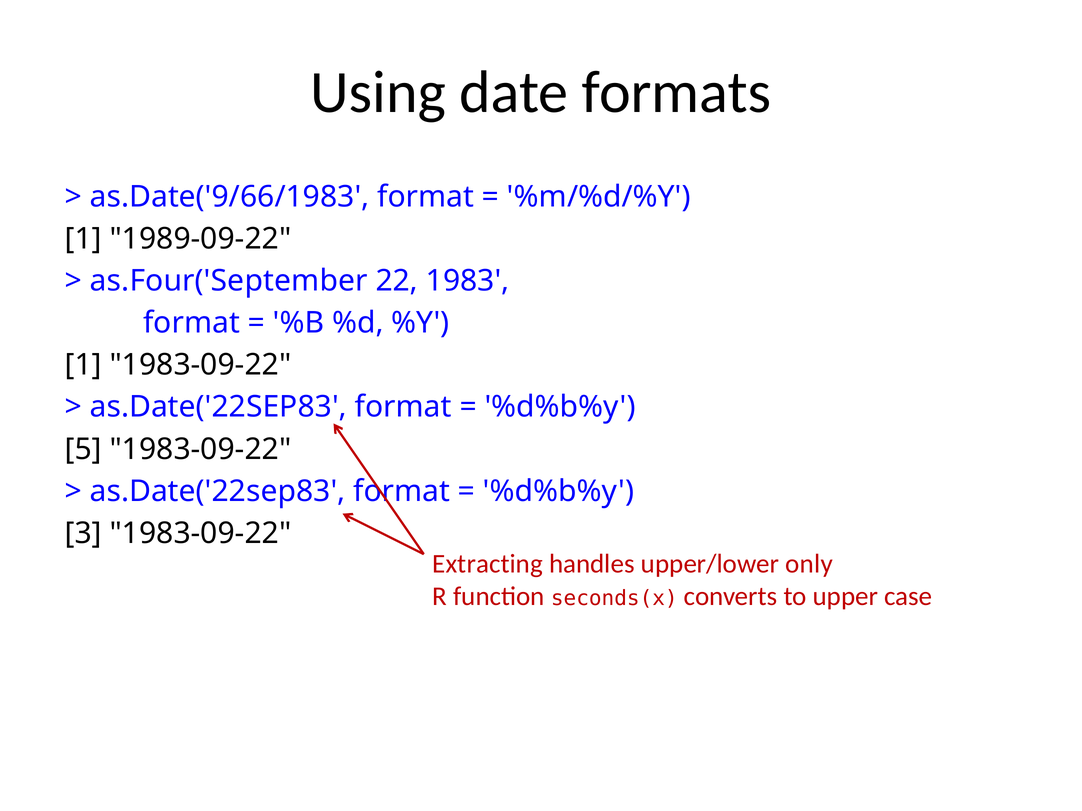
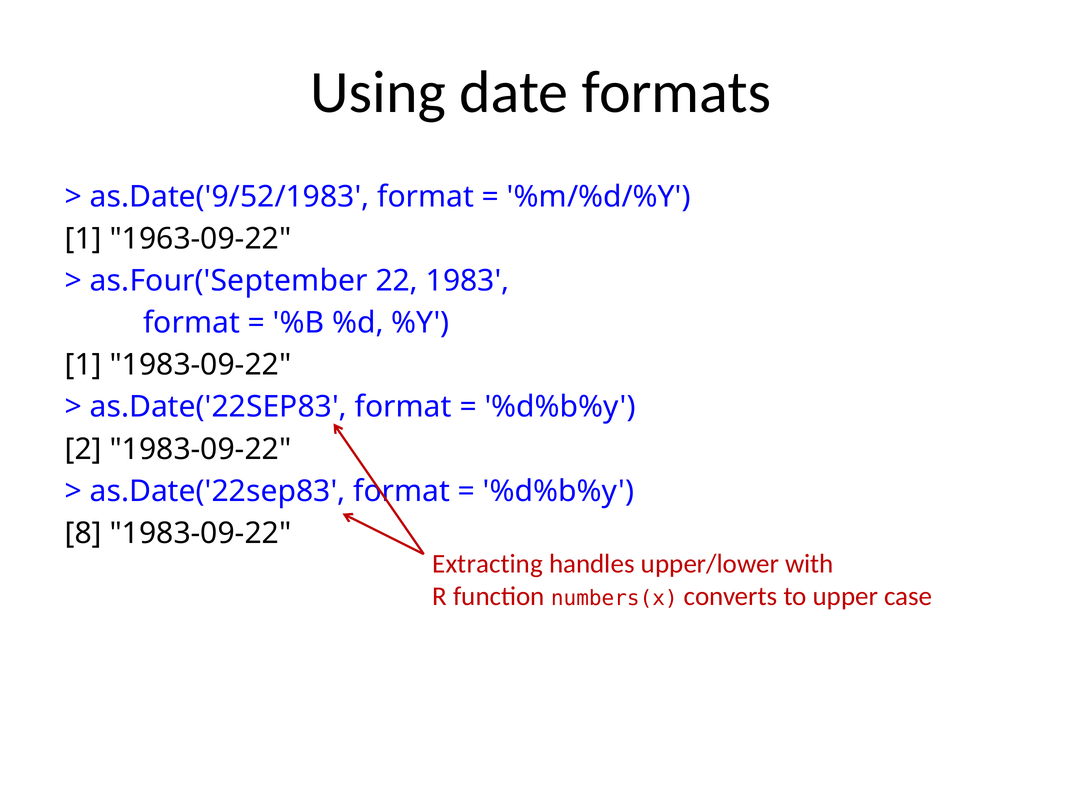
as.Date('9/66/1983: as.Date('9/66/1983 -> as.Date('9/52/1983
1989-09-22: 1989-09-22 -> 1963-09-22
5: 5 -> 2
3: 3 -> 8
only: only -> with
seconds(x: seconds(x -> numbers(x
